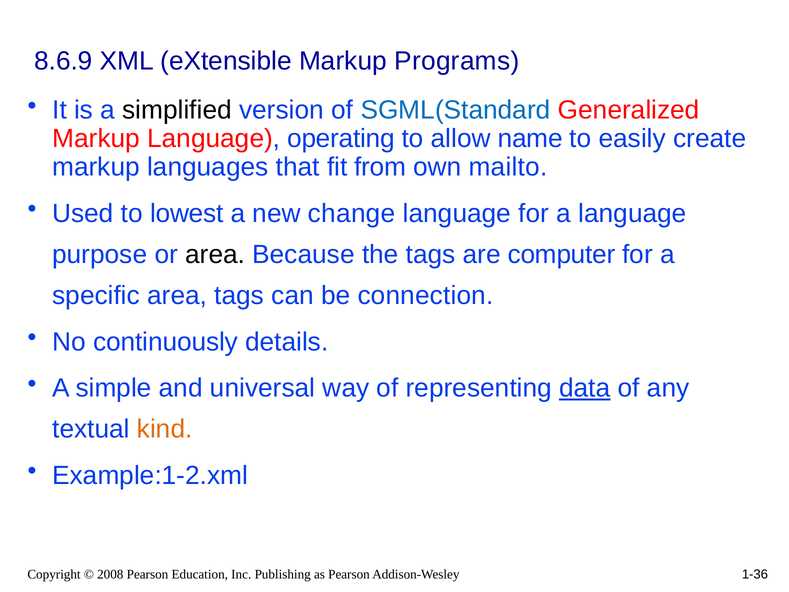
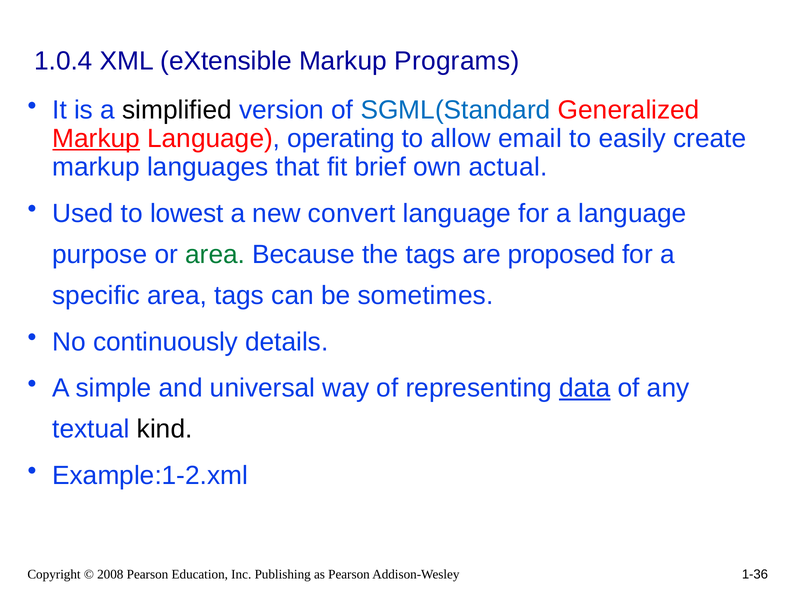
8.6.9: 8.6.9 -> 1.0.4
Markup at (96, 138) underline: none -> present
name: name -> email
from: from -> brief
mailto: mailto -> actual
change: change -> convert
area at (215, 254) colour: black -> green
computer: computer -> proposed
connection: connection -> sometimes
kind colour: orange -> black
